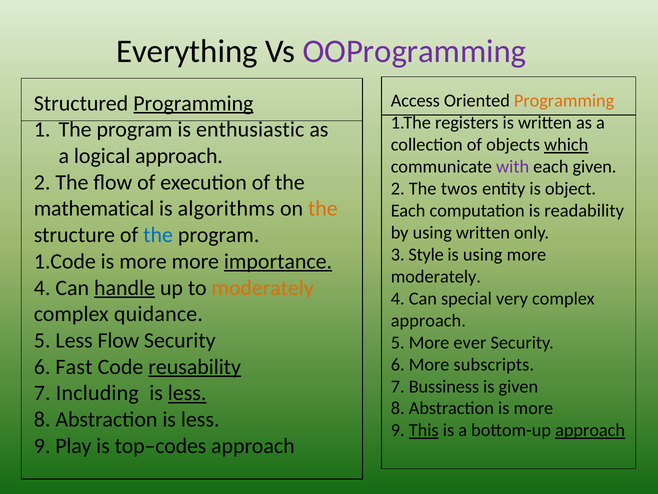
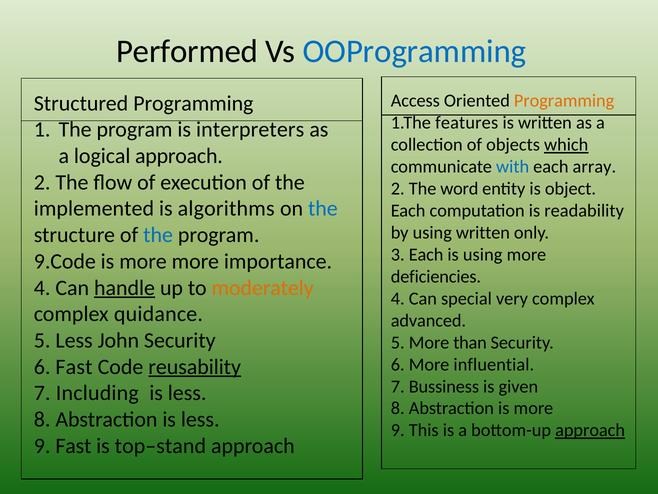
Everything: Everything -> Performed
OOProgramming colour: purple -> blue
Programming at (193, 103) underline: present -> none
registers: registers -> features
enthusiastic: enthusiastic -> interpreters
with colour: purple -> blue
each given: given -> array
twos: twos -> word
mathematical: mathematical -> implemented
the at (323, 209) colour: orange -> blue
3 Style: Style -> Each
1.Code: 1.Code -> 9.Code
importance underline: present -> none
moderately at (436, 276): moderately -> deficiencies
approach at (428, 320): approach -> advanced
Less Flow: Flow -> John
ever: ever -> than
subscripts: subscripts -> influential
less at (187, 393) underline: present -> none
This underline: present -> none
9 Play: Play -> Fast
top–codes: top–codes -> top–stand
